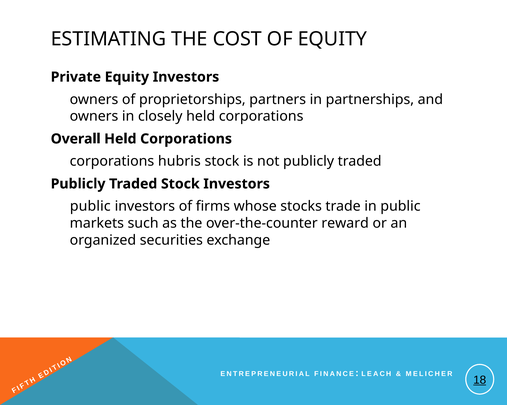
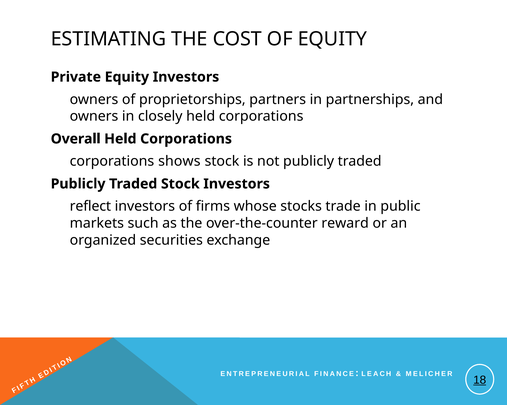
hubris: hubris -> shows
public at (90, 207): public -> reflect
